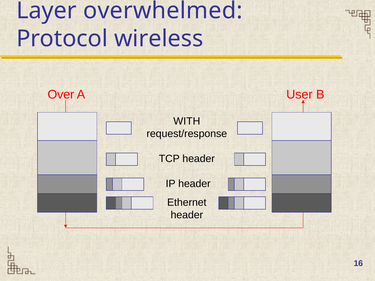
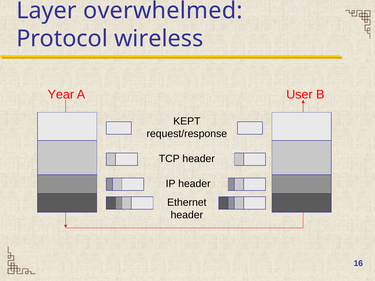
Over: Over -> Year
WITH: WITH -> KEPT
